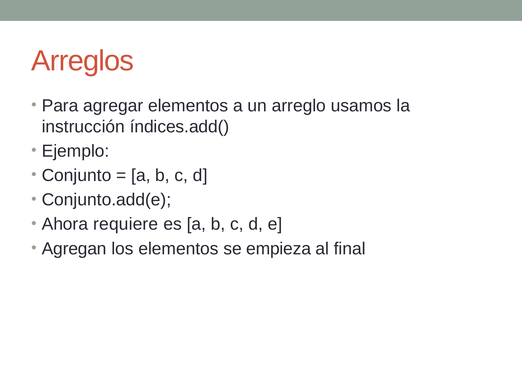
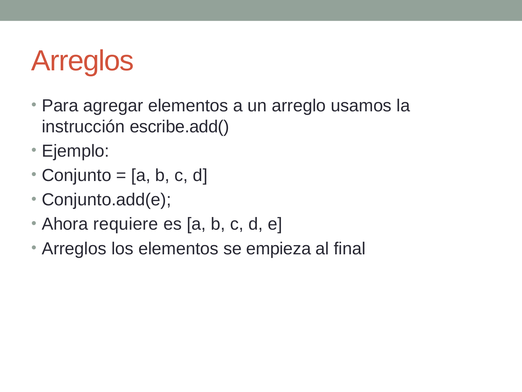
índices.add(: índices.add( -> escribe.add(
Agregan at (74, 248): Agregan -> Arreglos
